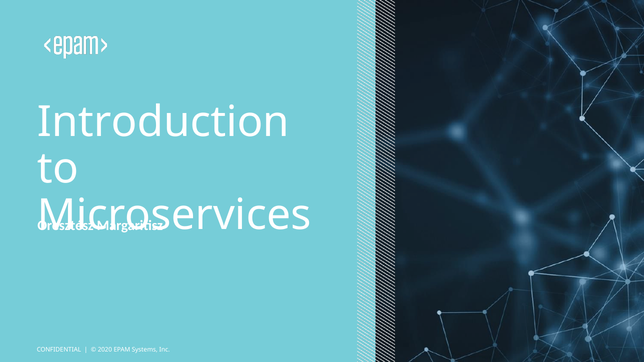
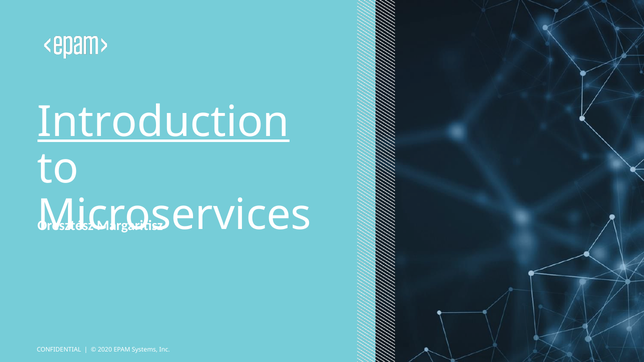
Introduction underline: none -> present
